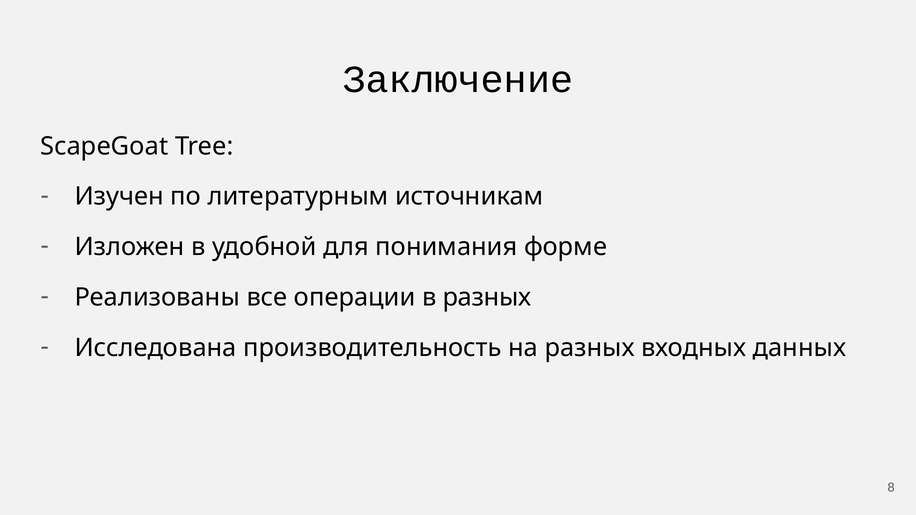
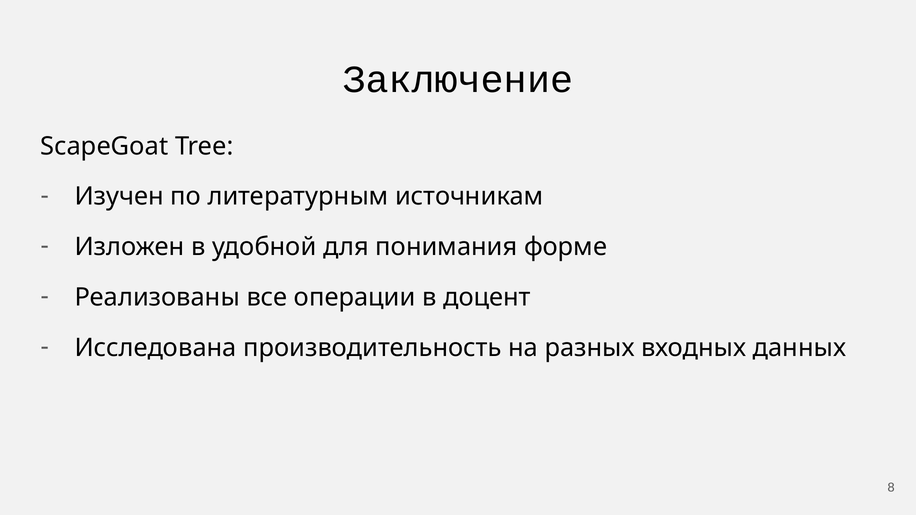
в разных: разных -> доцент
